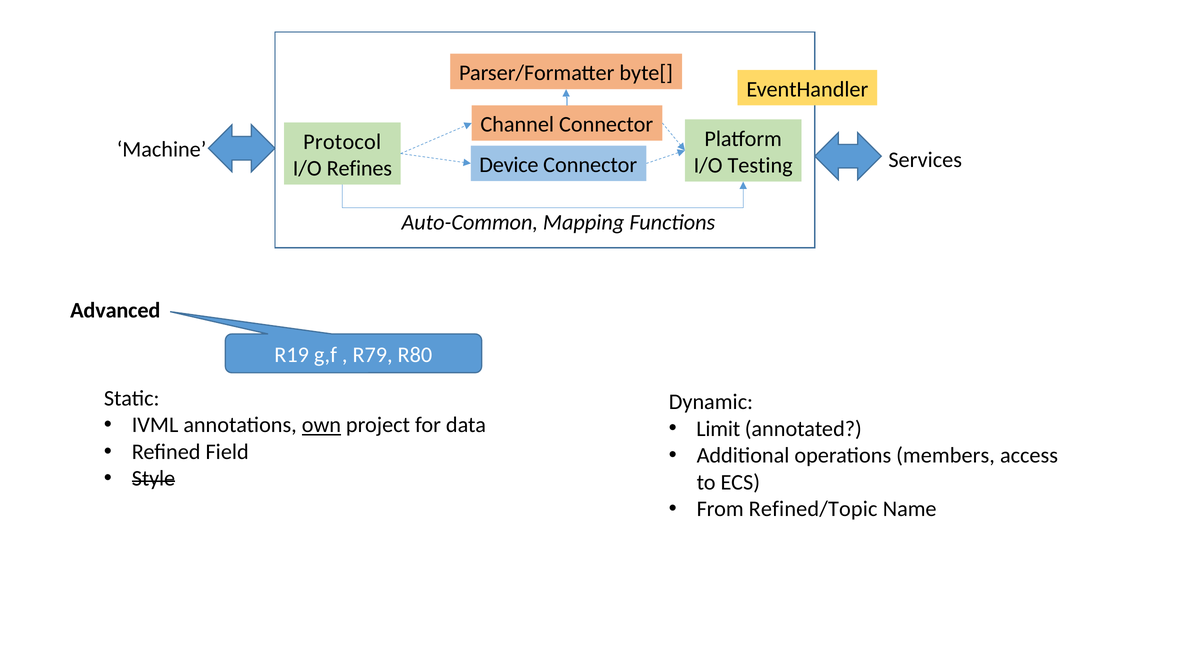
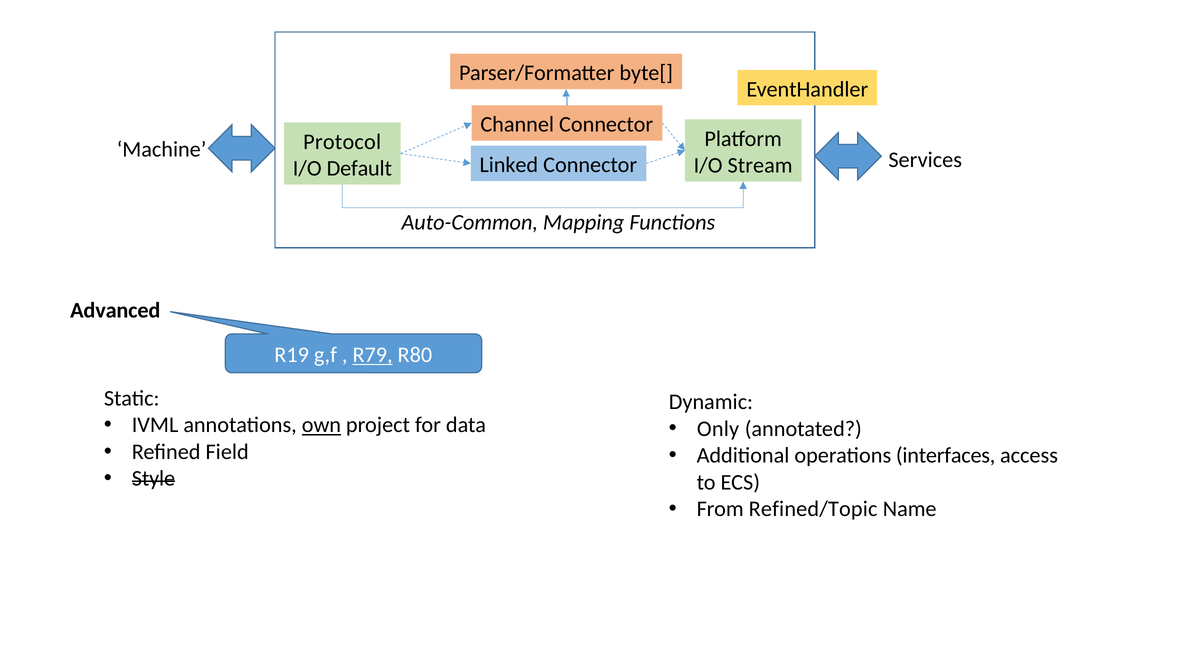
Device: Device -> Linked
Testing: Testing -> Stream
Refines: Refines -> Default
R79 underline: none -> present
Limit: Limit -> Only
members: members -> interfaces
